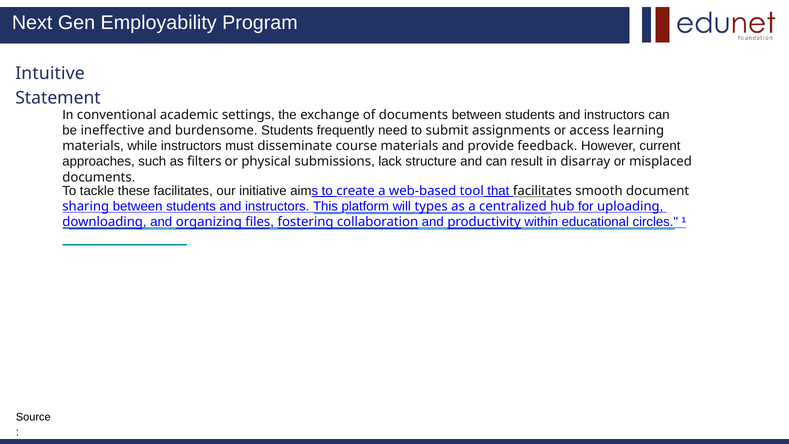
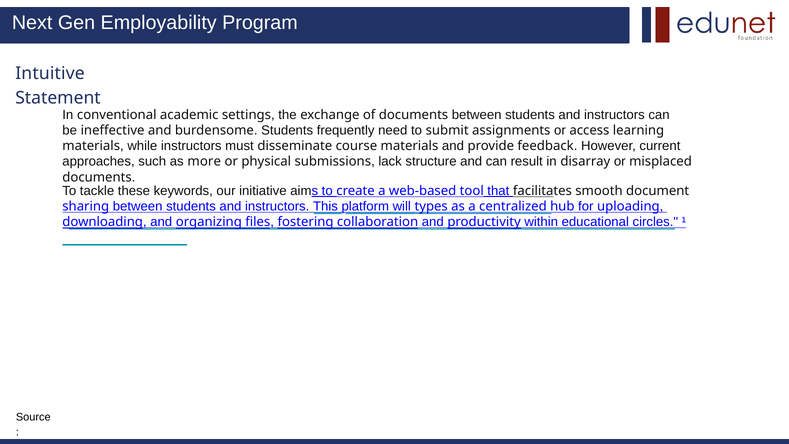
filters: filters -> more
these facilitates: facilitates -> keywords
